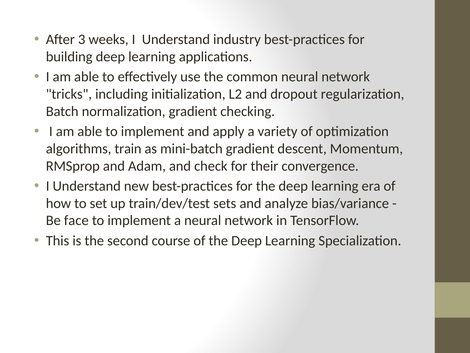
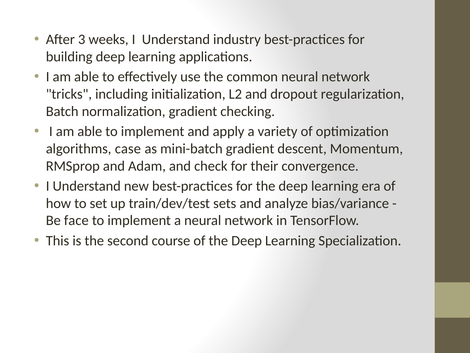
train: train -> case
